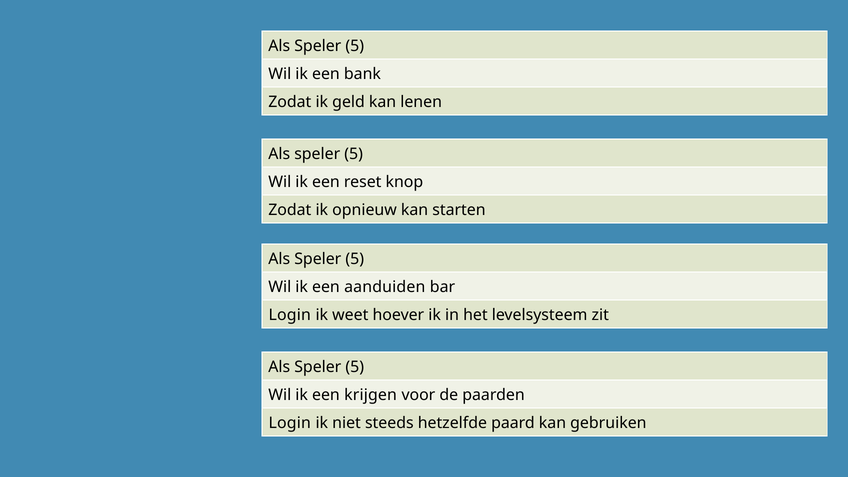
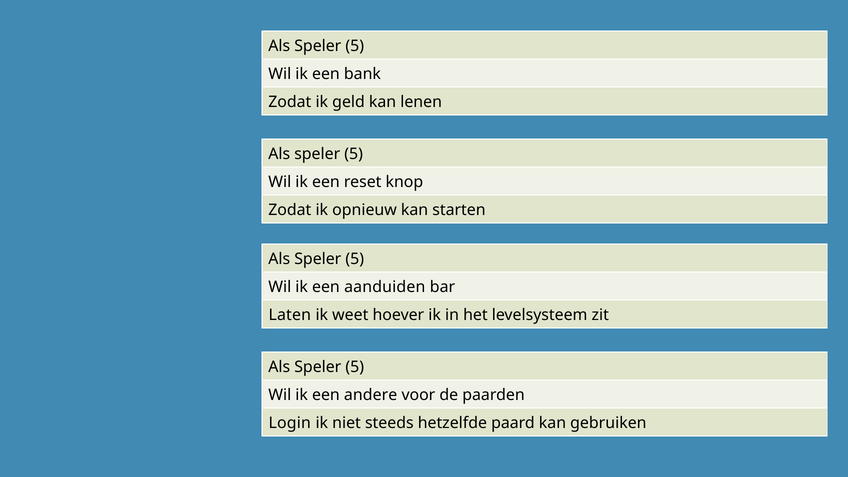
Login at (290, 315): Login -> Laten
krijgen: krijgen -> andere
